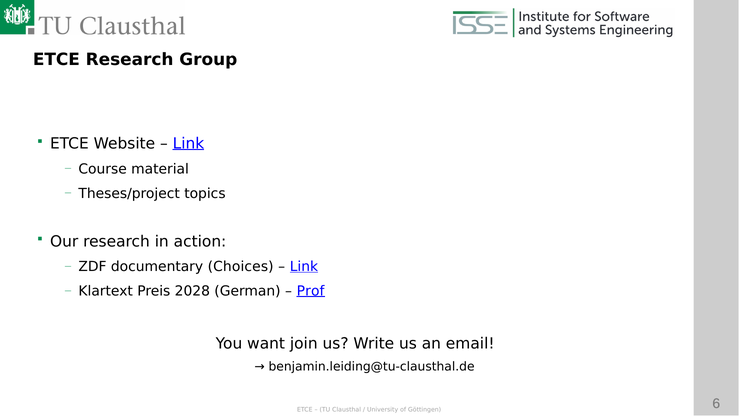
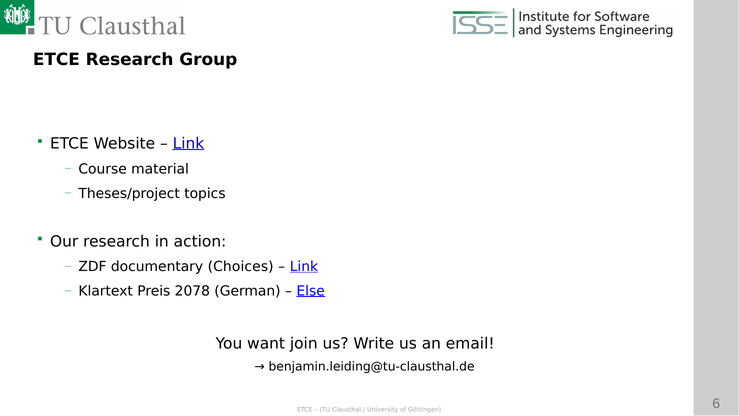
2028: 2028 -> 2078
Prof: Prof -> Else
